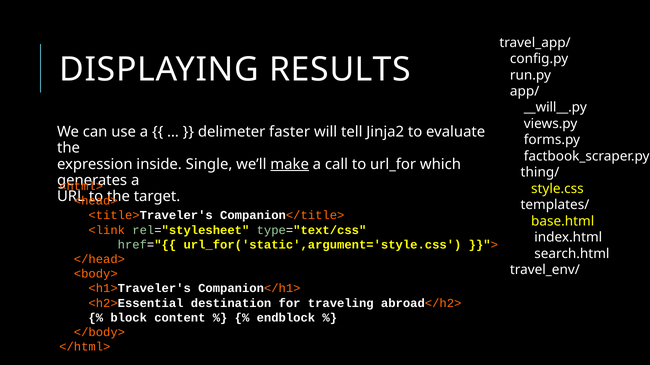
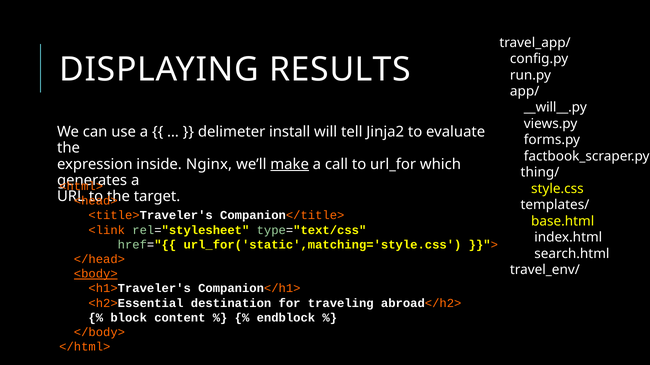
faster: faster -> install
Single: Single -> Nginx
url_for('static',argument='style.css: url_for('static',argument='style.css -> url_for('static',matching='style.css
<body> underline: none -> present
